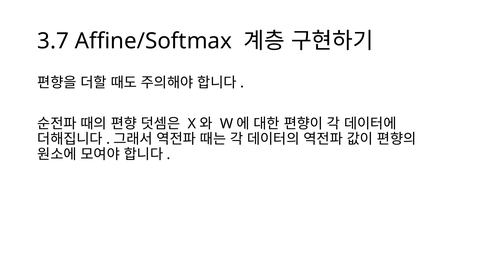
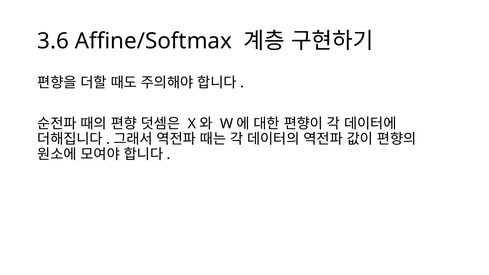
3.7: 3.7 -> 3.6
